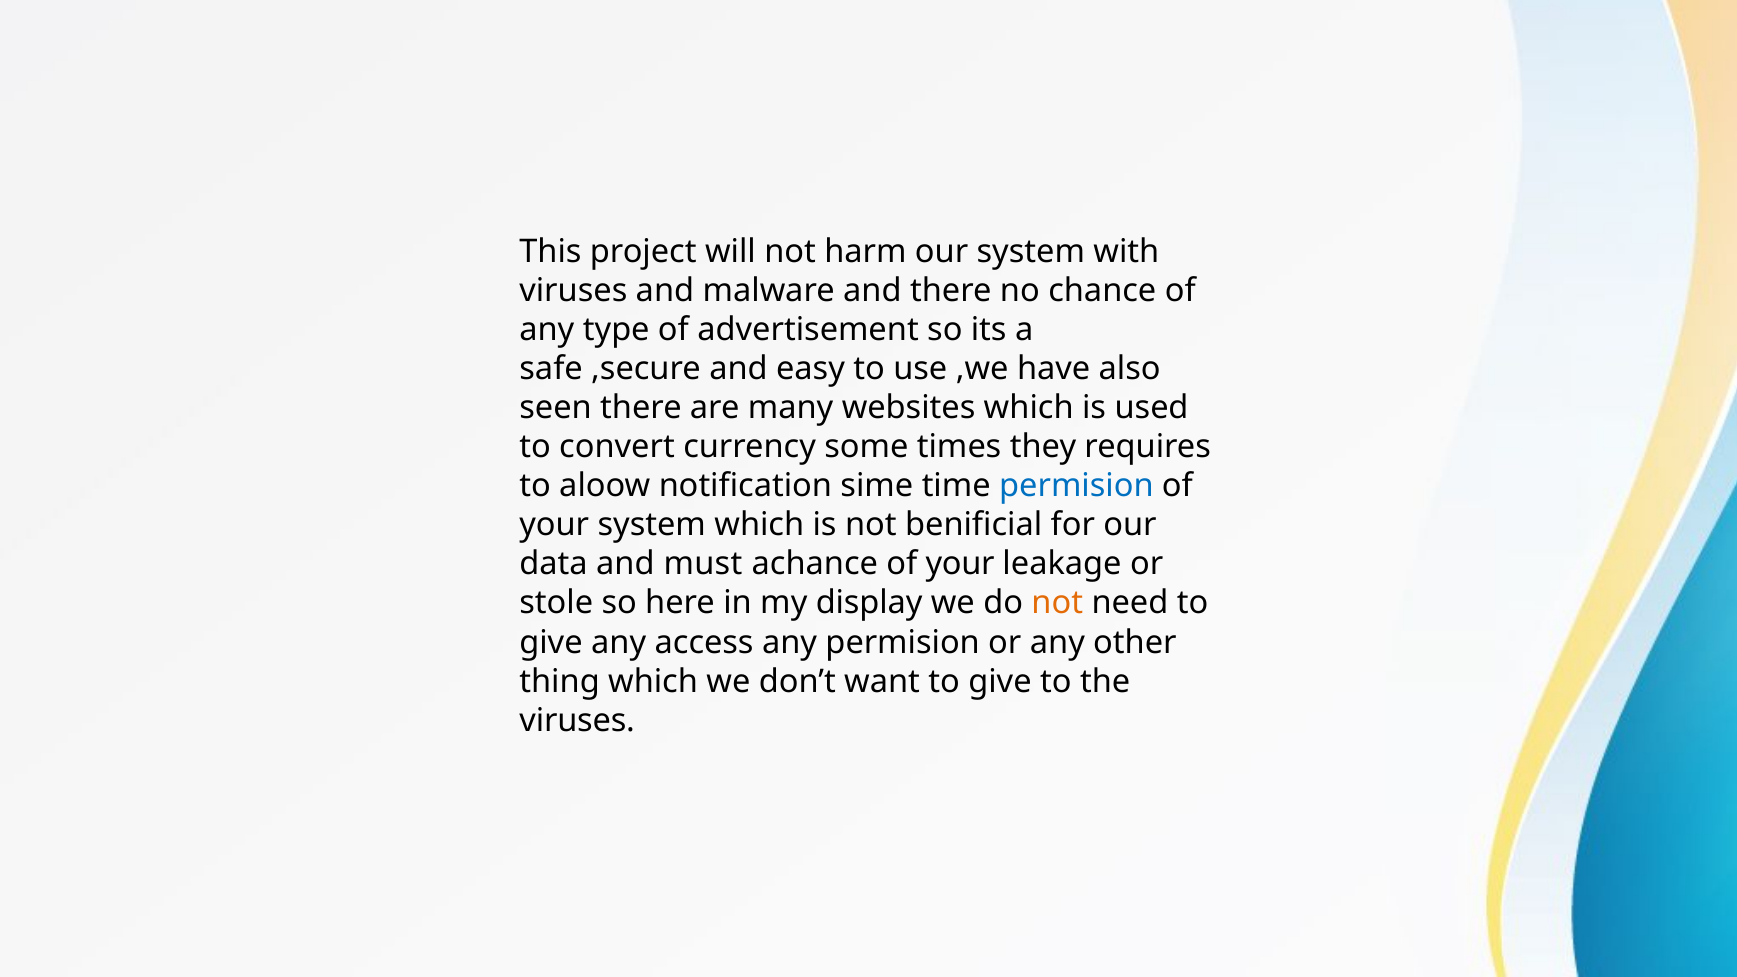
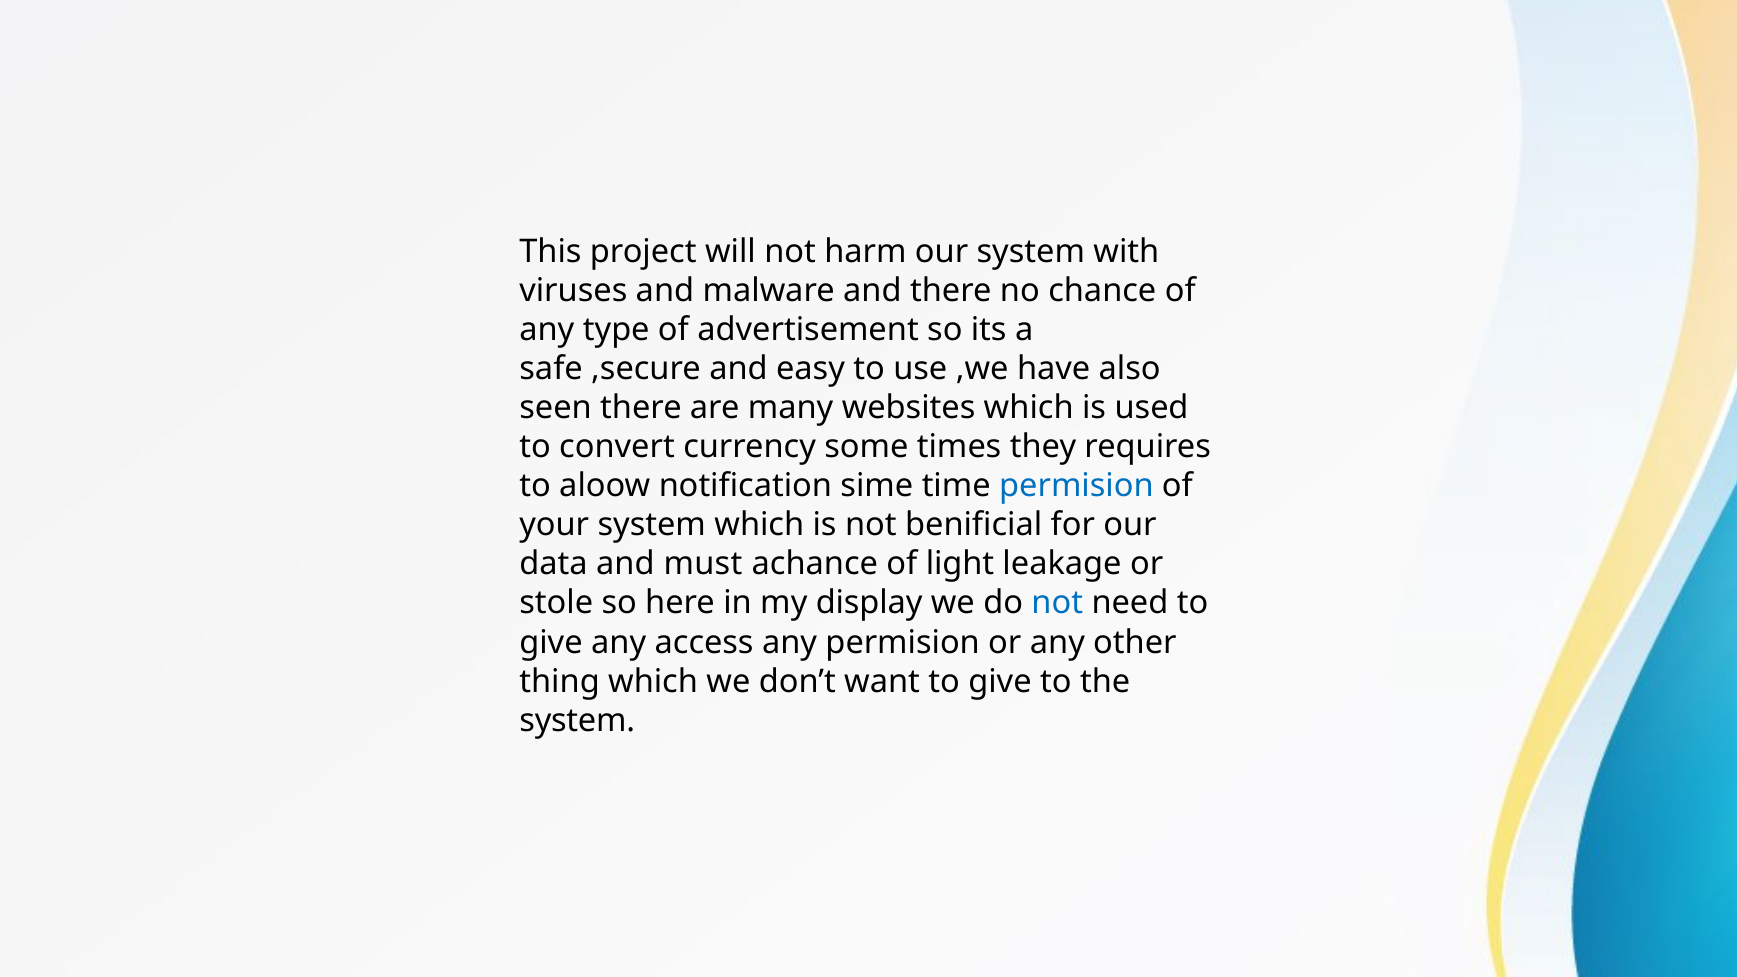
achance of your: your -> light
not at (1057, 603) colour: orange -> blue
viruses at (577, 720): viruses -> system
